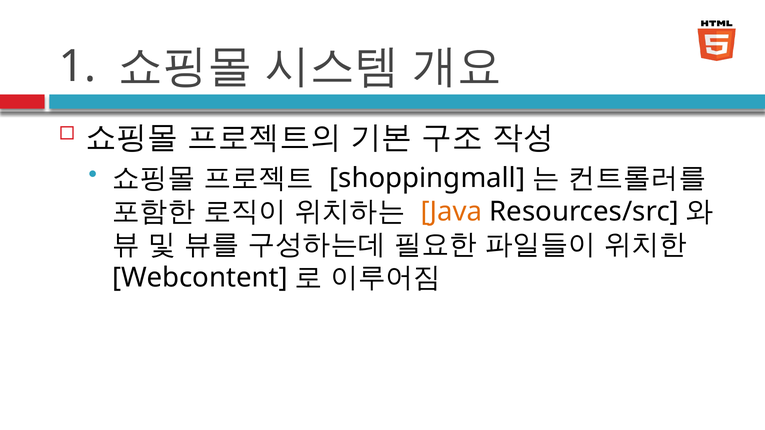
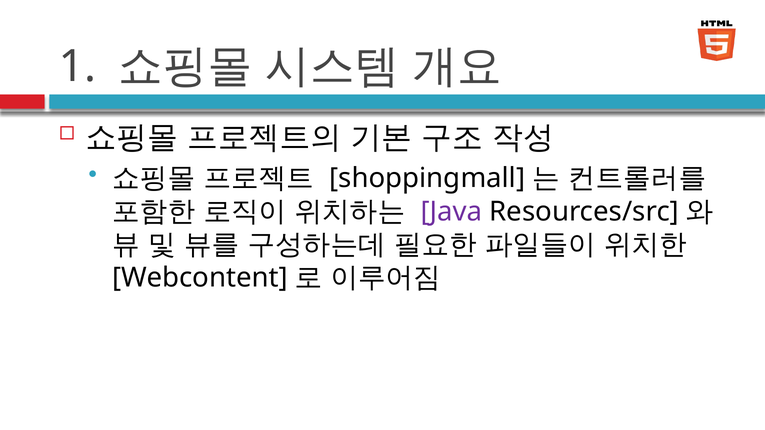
Java colour: orange -> purple
